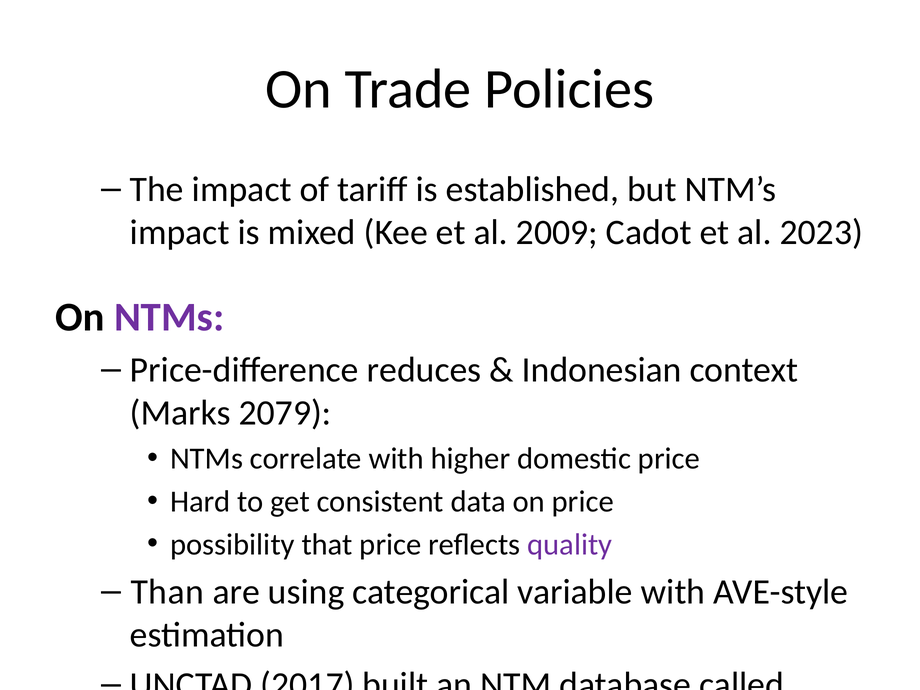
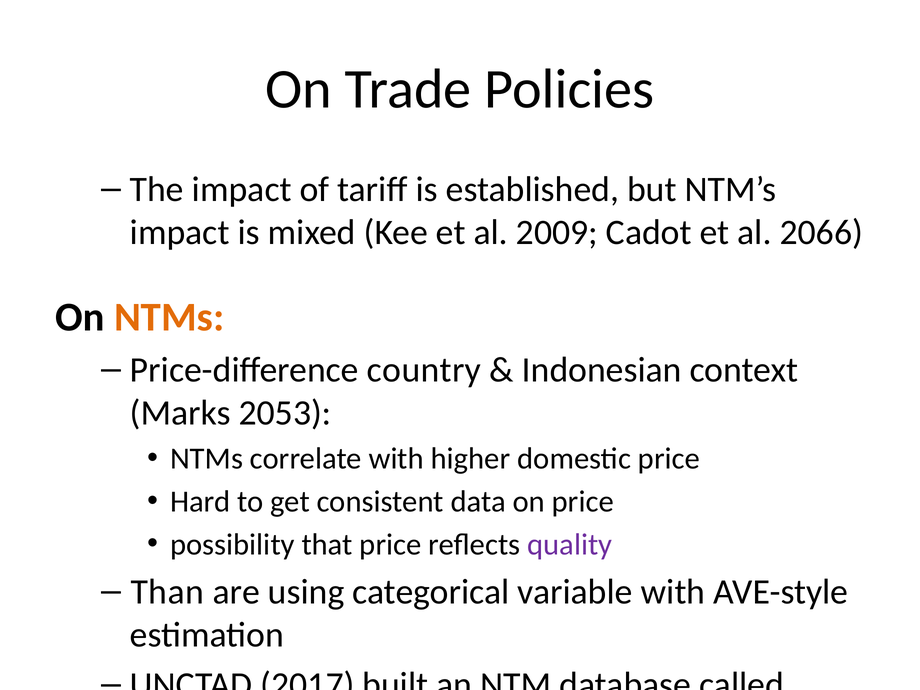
2023: 2023 -> 2066
NTMs at (169, 317) colour: purple -> orange
reduces: reduces -> country
2079: 2079 -> 2053
